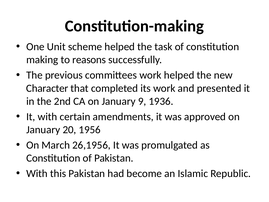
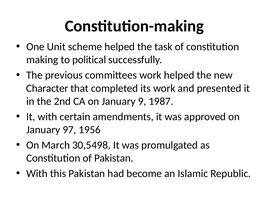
reasons: reasons -> political
1936: 1936 -> 1987
20: 20 -> 97
26,1956: 26,1956 -> 30,5498
